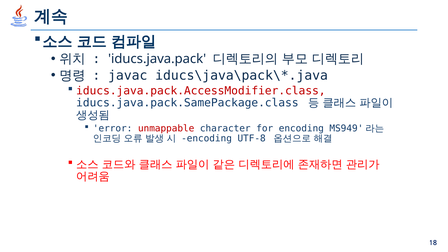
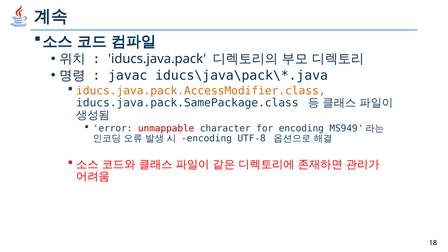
iducs.java.pack.AccessModifier.class colour: red -> orange
